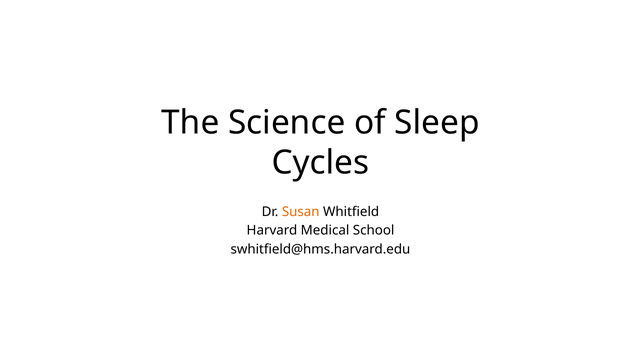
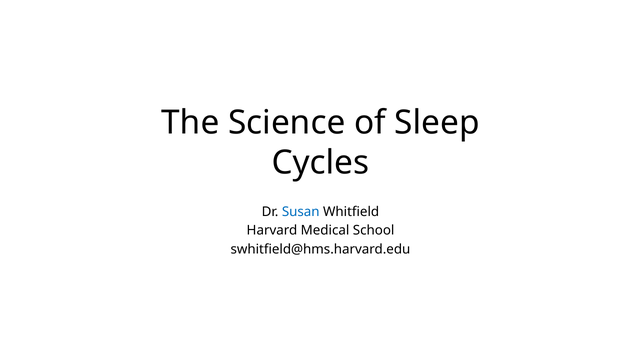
Susan colour: orange -> blue
